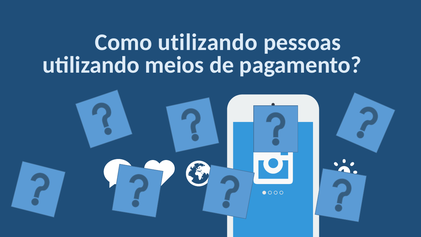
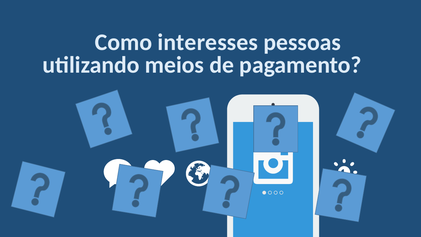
Como utilizando: utilizando -> interesses
